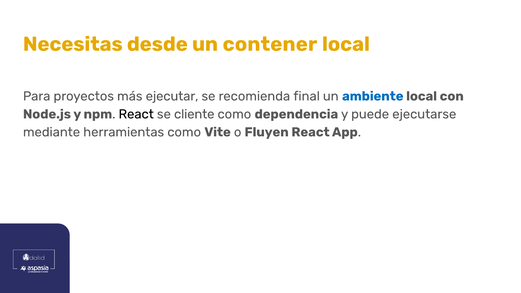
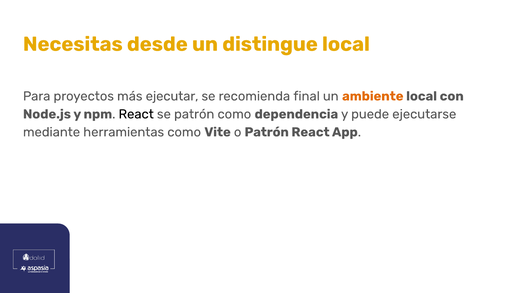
contener: contener -> distingue
ambiente colour: blue -> orange
se cliente: cliente -> patrón
o Fluyen: Fluyen -> Patrón
